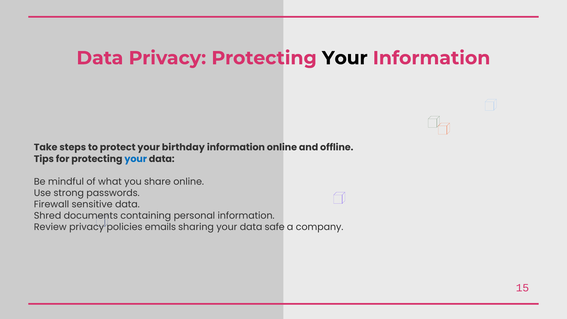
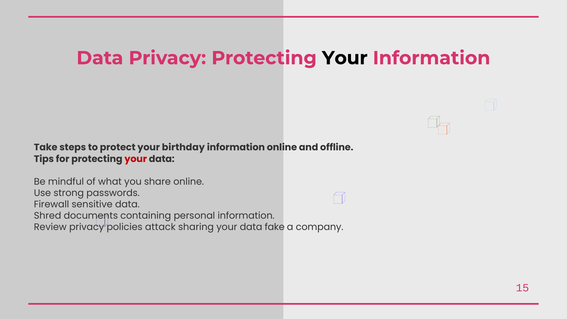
your at (136, 159) colour: blue -> red
emails: emails -> attack
safe: safe -> fake
